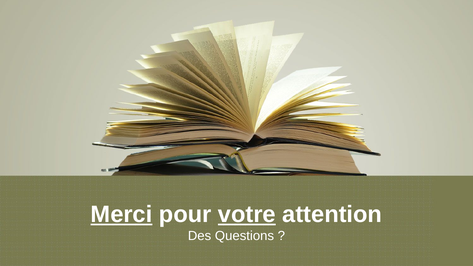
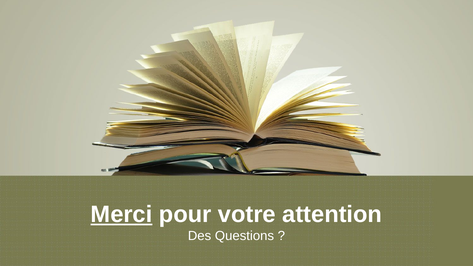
votre underline: present -> none
